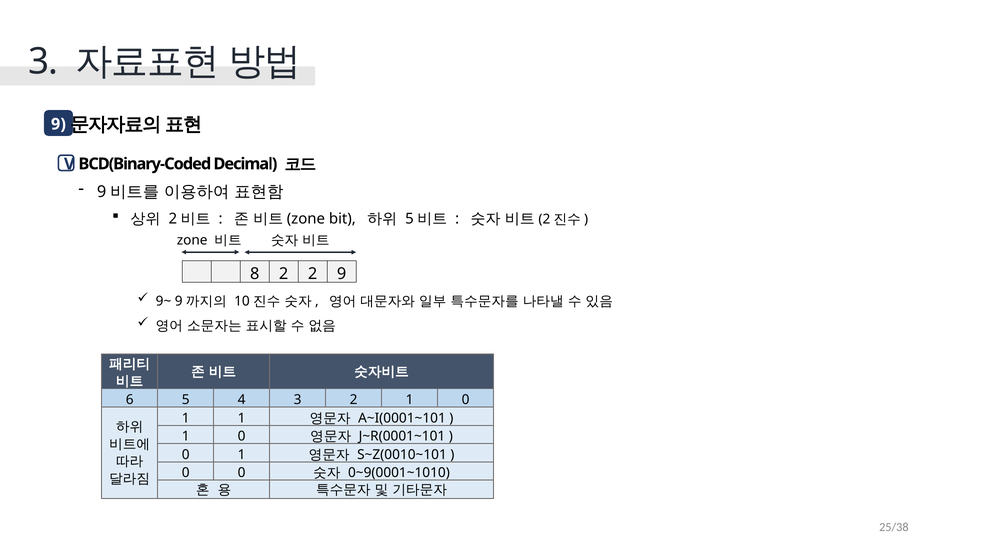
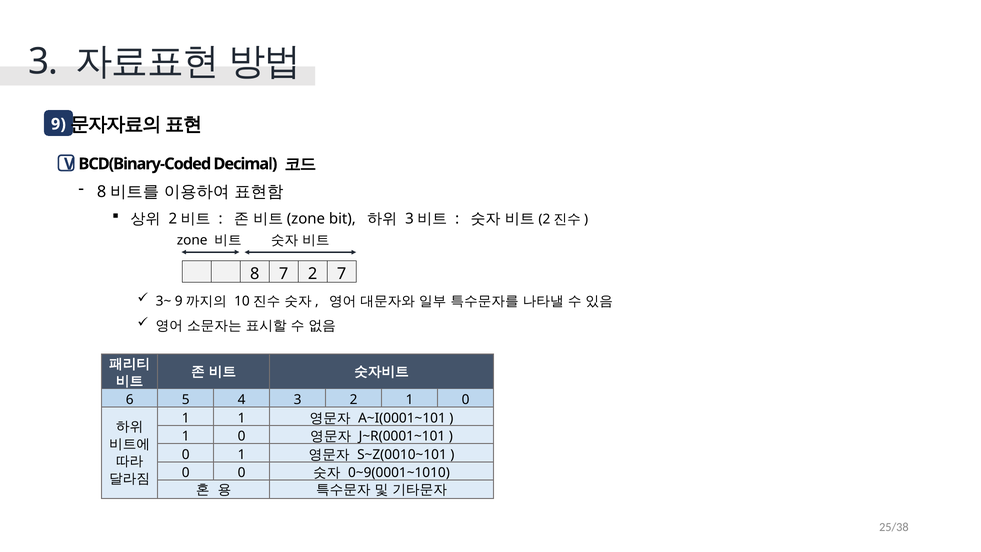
9 at (102, 192): 9 -> 8
5 at (409, 219): 5 -> 3
8 2: 2 -> 7
2 9: 9 -> 7
9~: 9~ -> 3~
